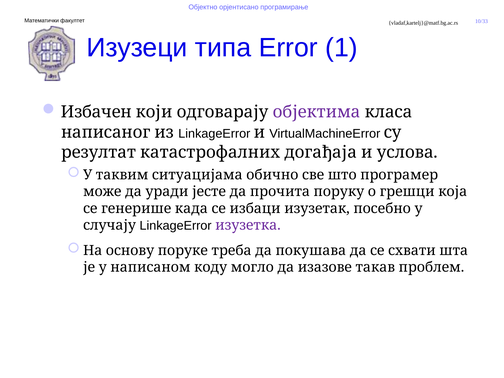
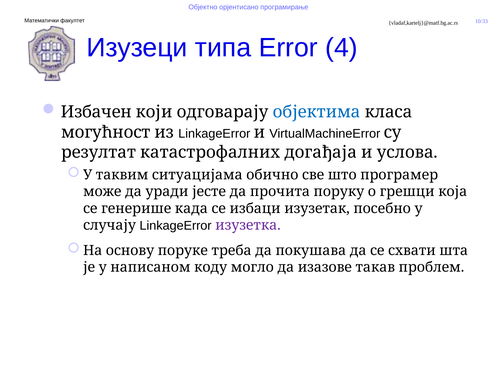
1: 1 -> 4
објектима colour: purple -> blue
написаног: написаног -> могућност
